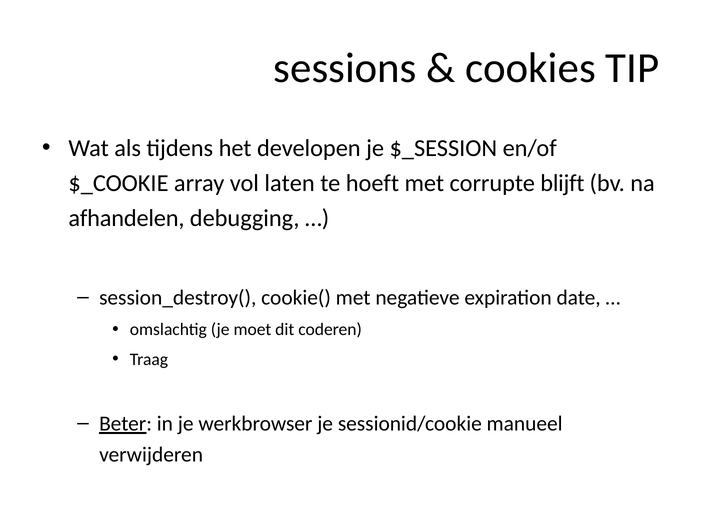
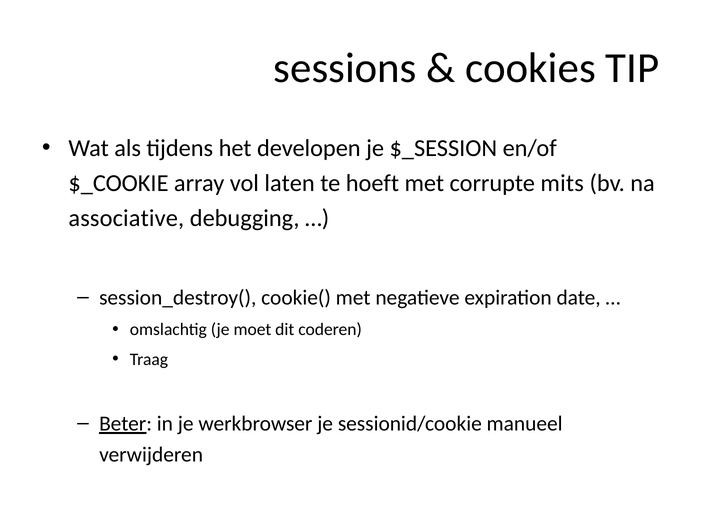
blijft: blijft -> mits
afhandelen: afhandelen -> associative
